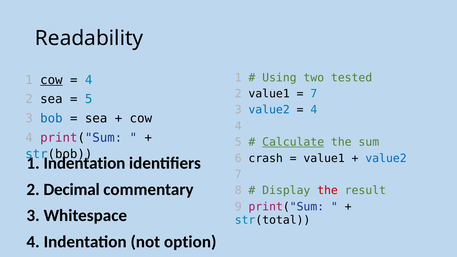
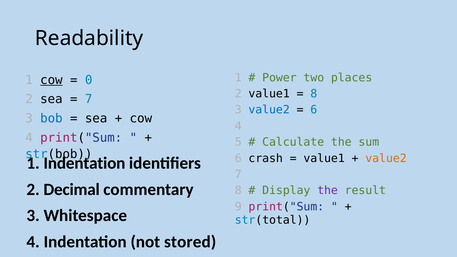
Using: Using -> Power
tested: tested -> places
4 at (89, 80): 4 -> 0
7 at (314, 94): 7 -> 8
5 at (89, 99): 5 -> 7
4 at (314, 110): 4 -> 6
Calculate underline: present -> none
value2 at (386, 158) colour: blue -> orange
the at (328, 191) colour: red -> purple
option: option -> stored
